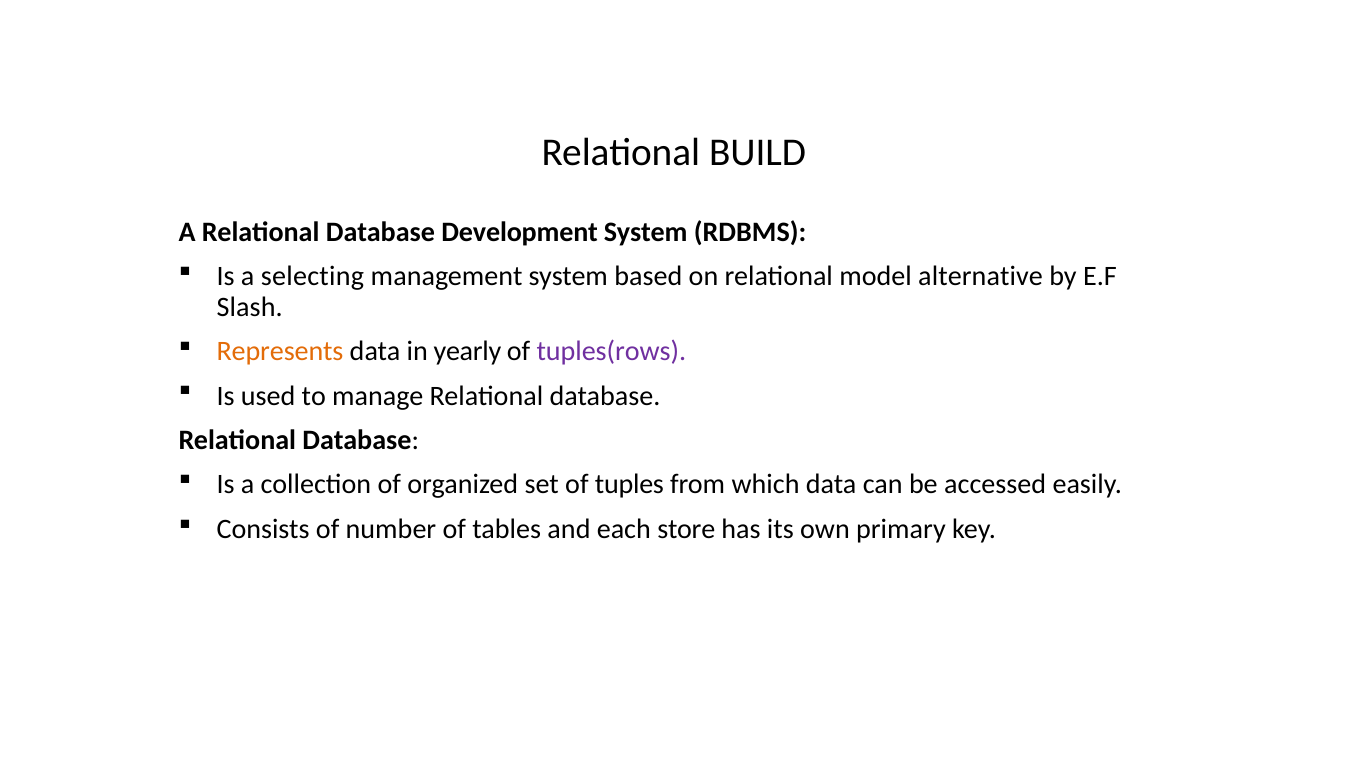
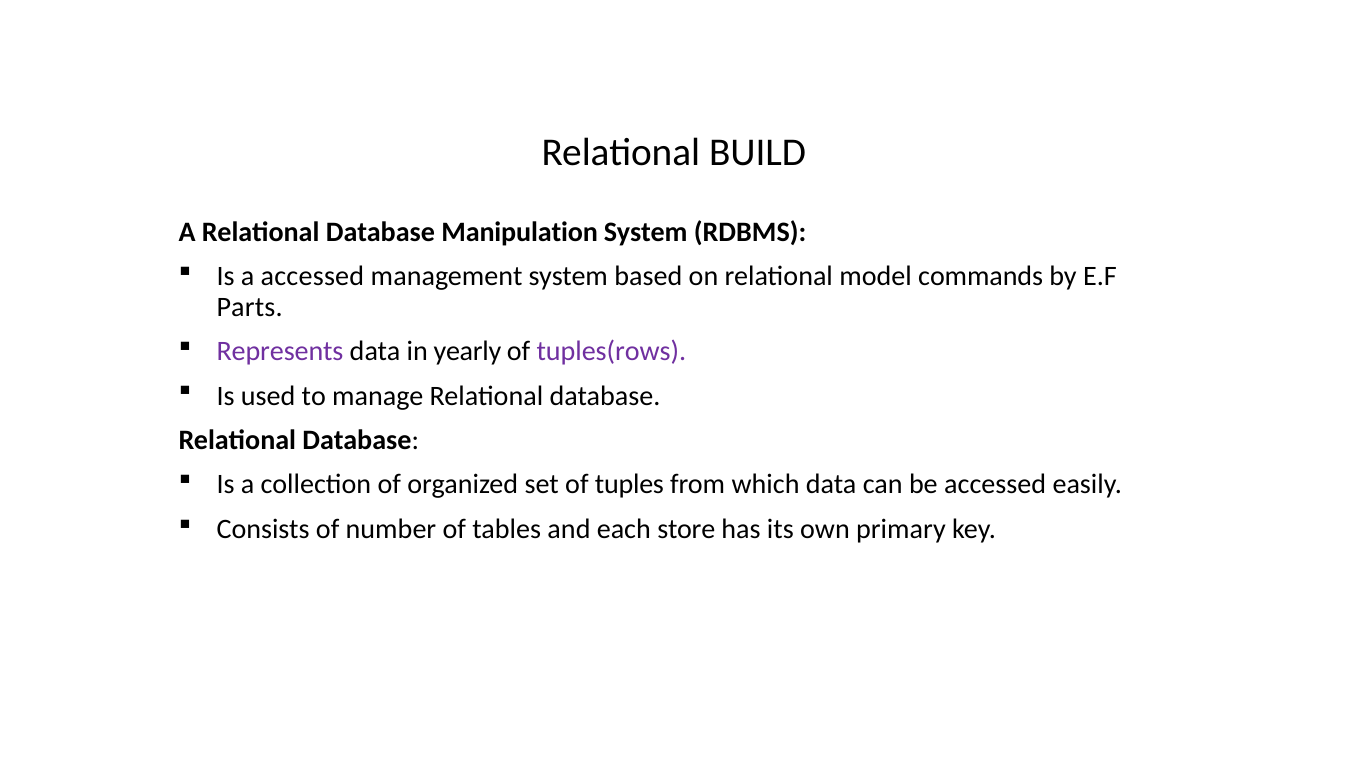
Development: Development -> Manipulation
a selecting: selecting -> accessed
alternative: alternative -> commands
Slash: Slash -> Parts
Represents colour: orange -> purple
